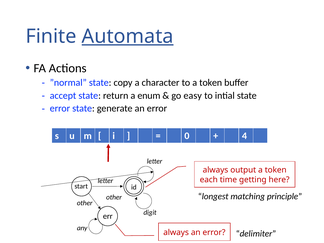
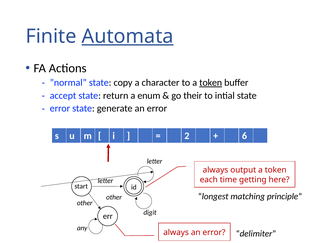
token at (211, 83) underline: none -> present
easy: easy -> their
0: 0 -> 2
4: 4 -> 6
